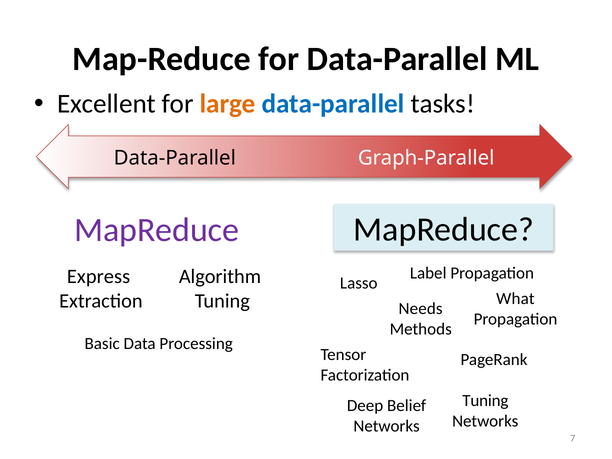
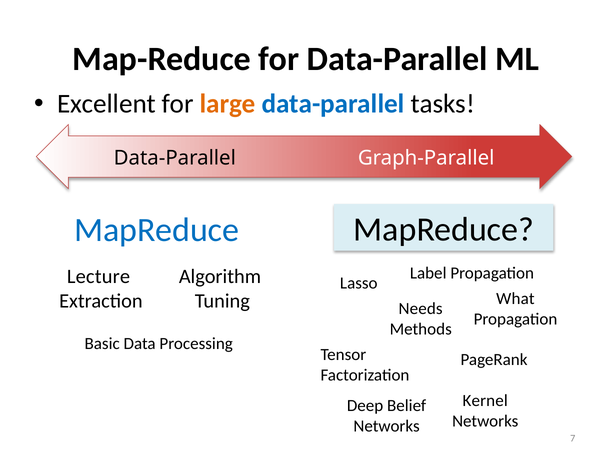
MapReduce at (157, 230) colour: purple -> blue
Express: Express -> Lecture
Tuning at (485, 400): Tuning -> Kernel
